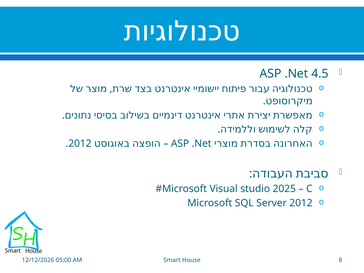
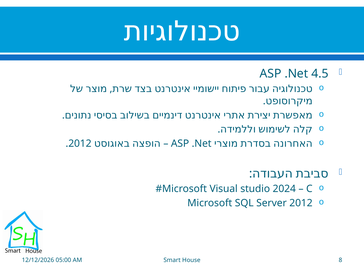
2025: 2025 -> 2024
